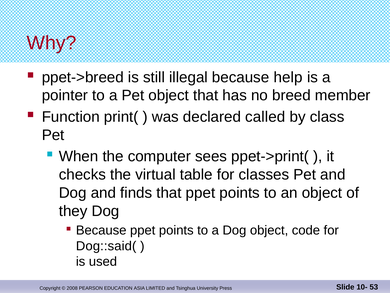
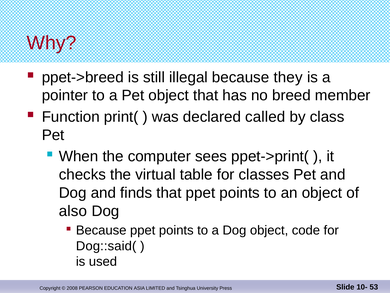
help: help -> they
they: they -> also
